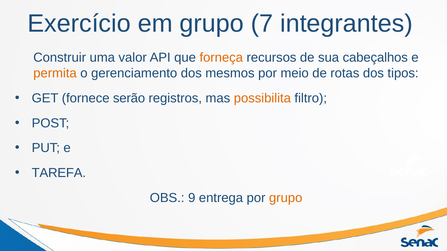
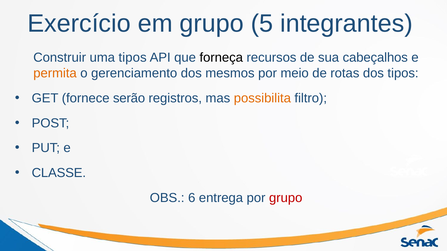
7: 7 -> 5
uma valor: valor -> tipos
forneça colour: orange -> black
TAREFA: TAREFA -> CLASSE
9: 9 -> 6
grupo at (286, 198) colour: orange -> red
